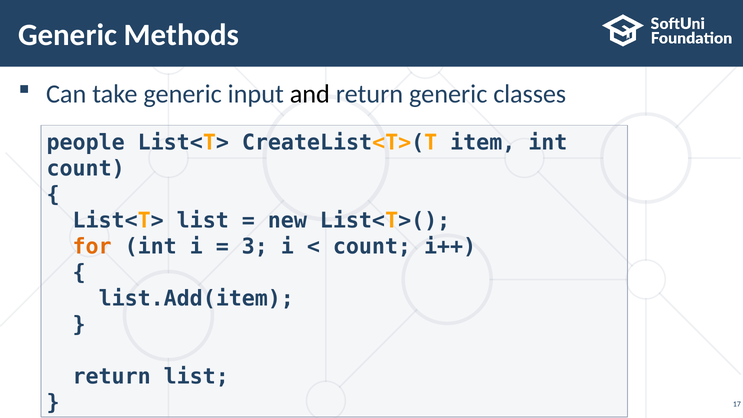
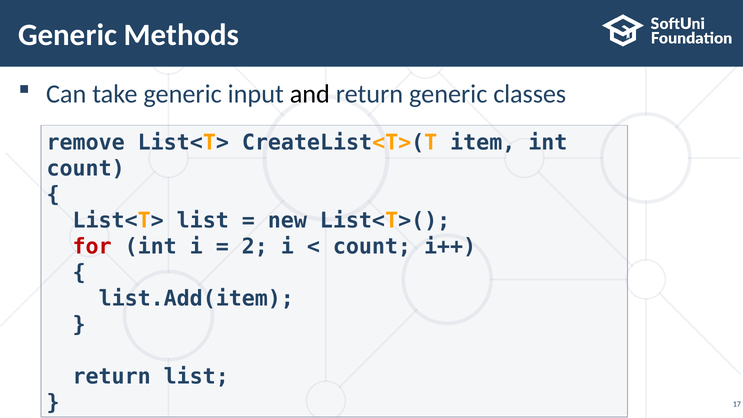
people: people -> remove
for colour: orange -> red
3: 3 -> 2
